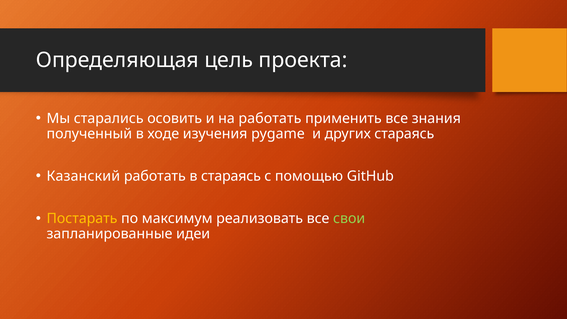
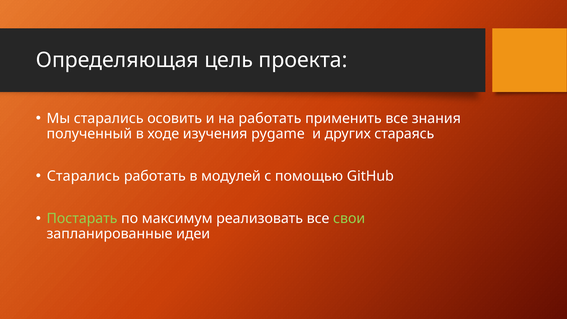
Казанский at (83, 176): Казанский -> Старались
в стараясь: стараясь -> модулей
Постарать colour: yellow -> light green
